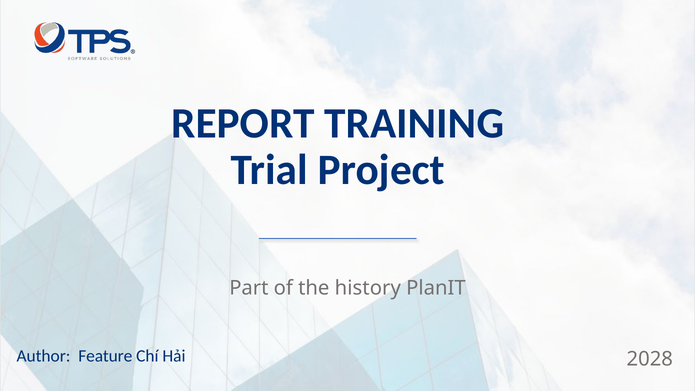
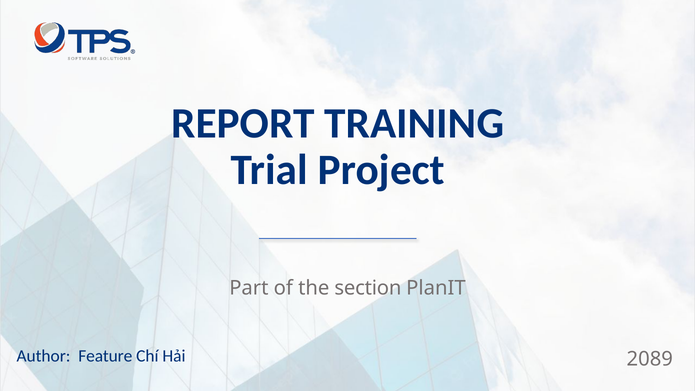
history: history -> section
2028: 2028 -> 2089
